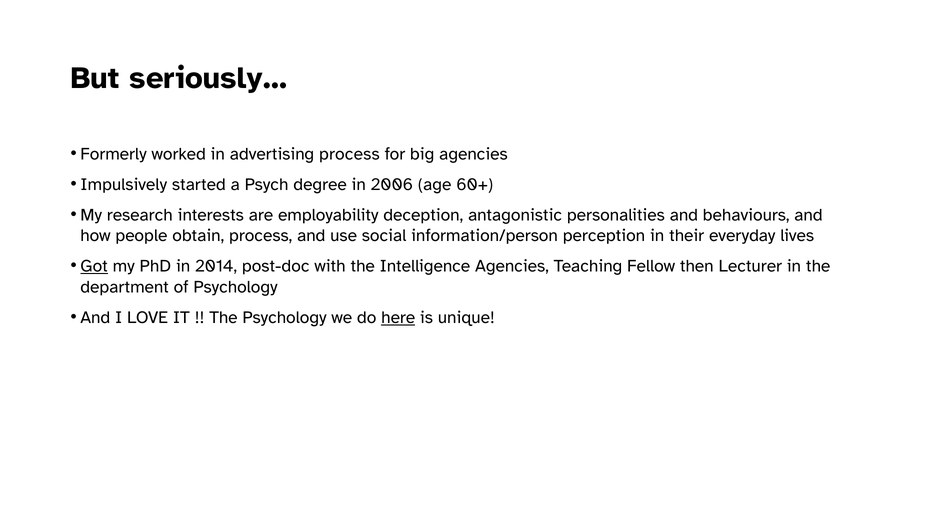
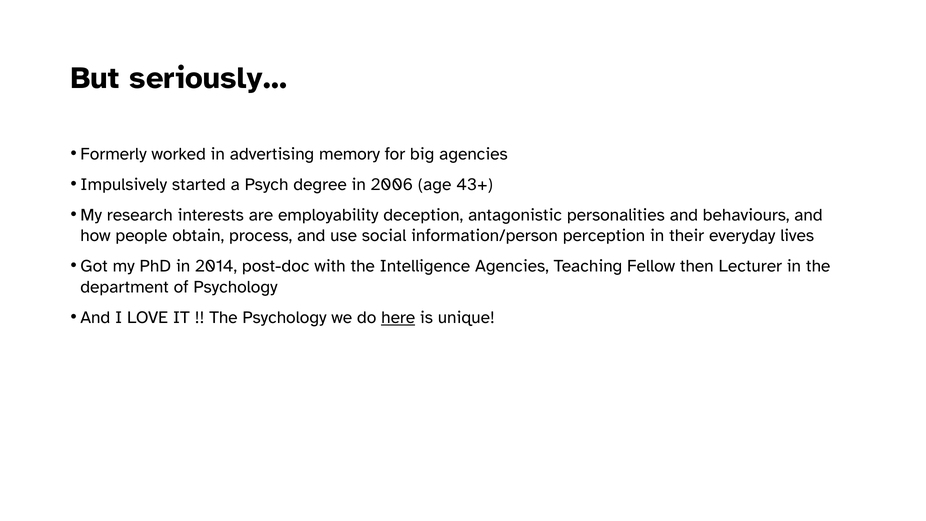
advertising process: process -> memory
60+: 60+ -> 43+
Got underline: present -> none
